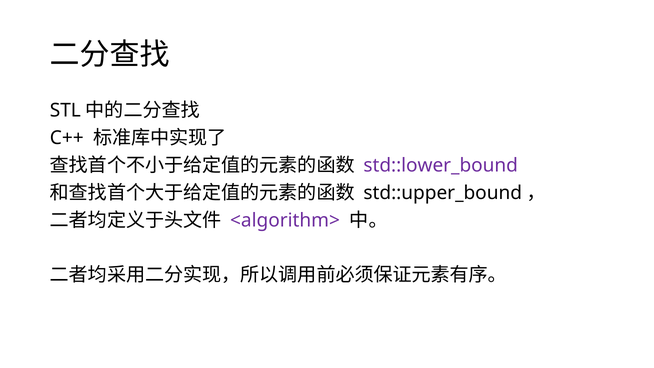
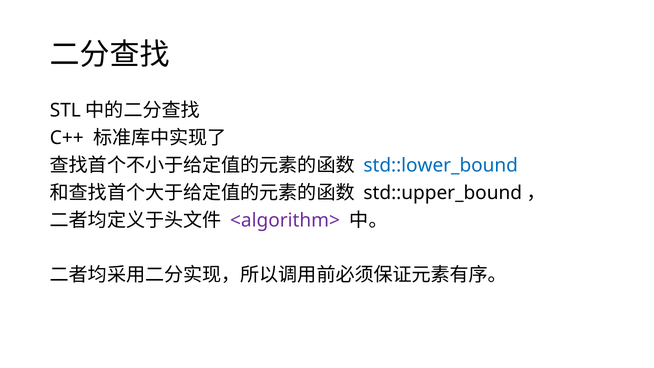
std::lower_bound colour: purple -> blue
